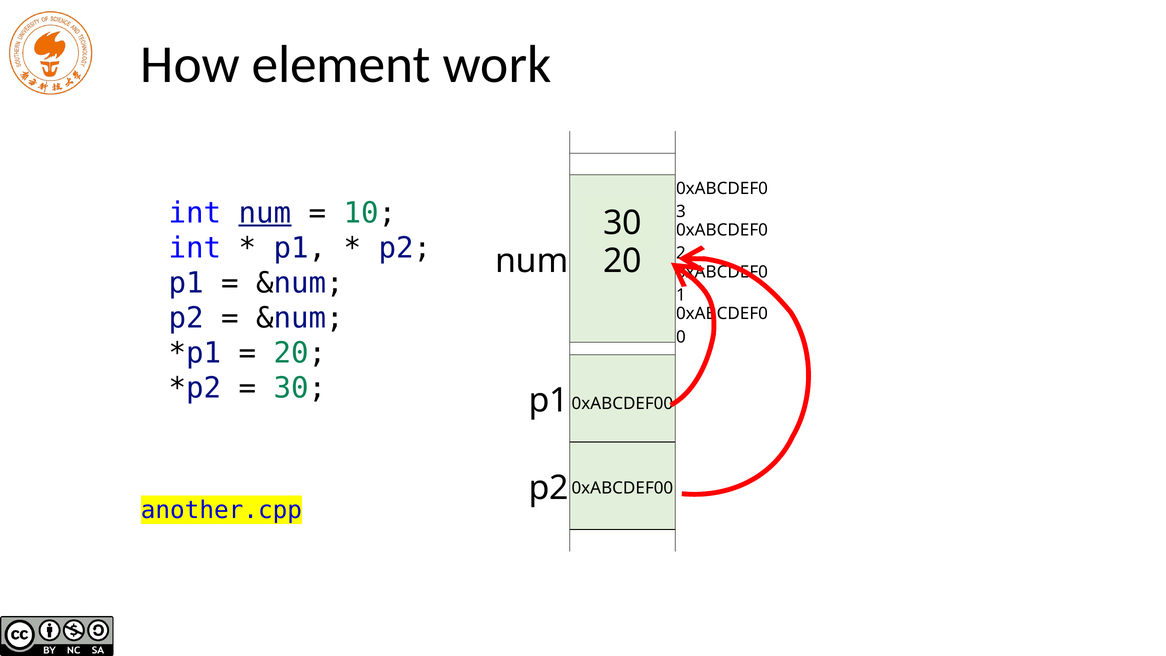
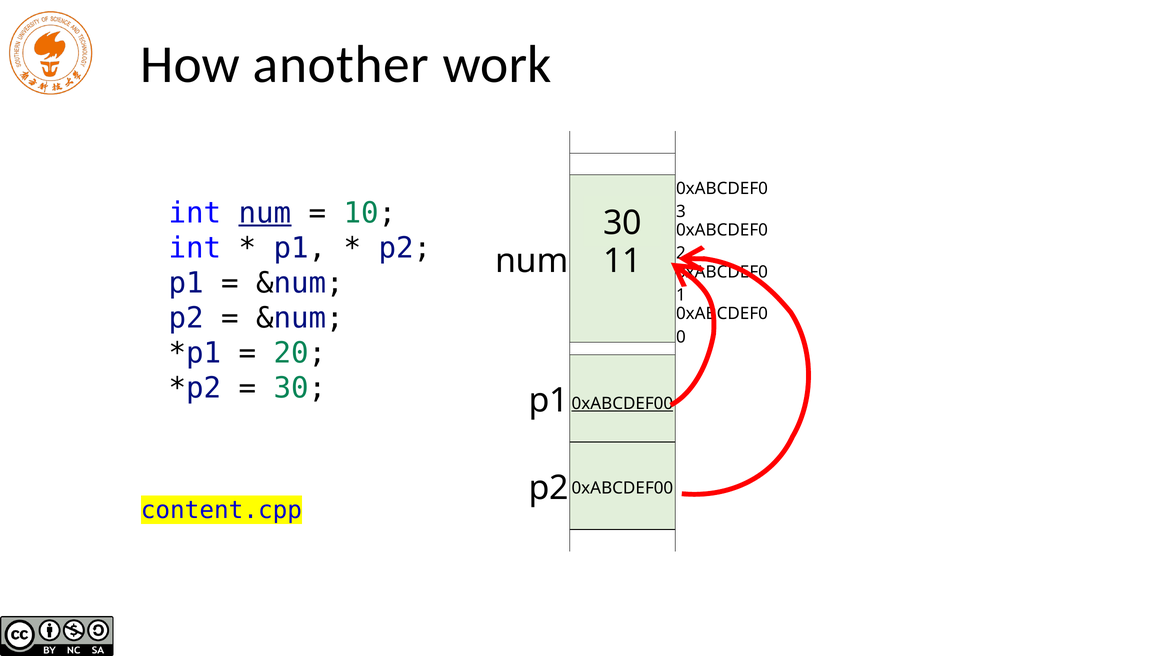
element: element -> another
num 20: 20 -> 11
0xABCDEF00 at (622, 404) underline: none -> present
another.cpp: another.cpp -> content.cpp
